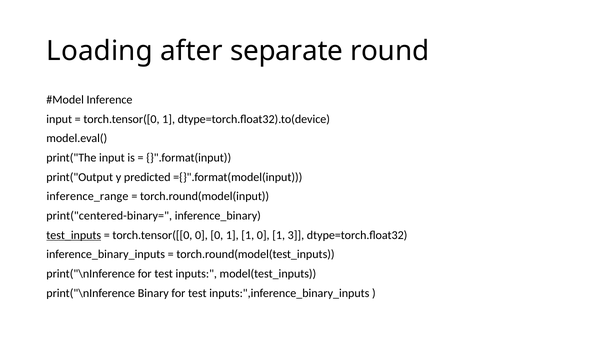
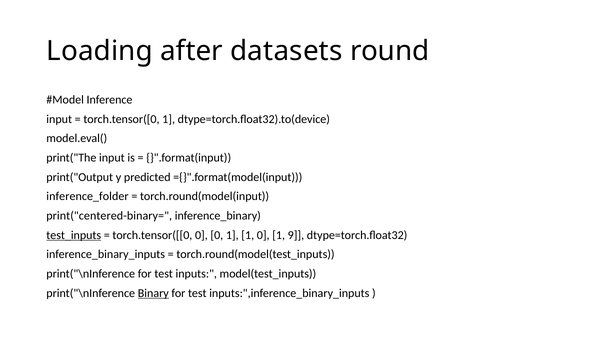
separate: separate -> datasets
inference_range: inference_range -> inference_folder
3: 3 -> 9
Binary underline: none -> present
